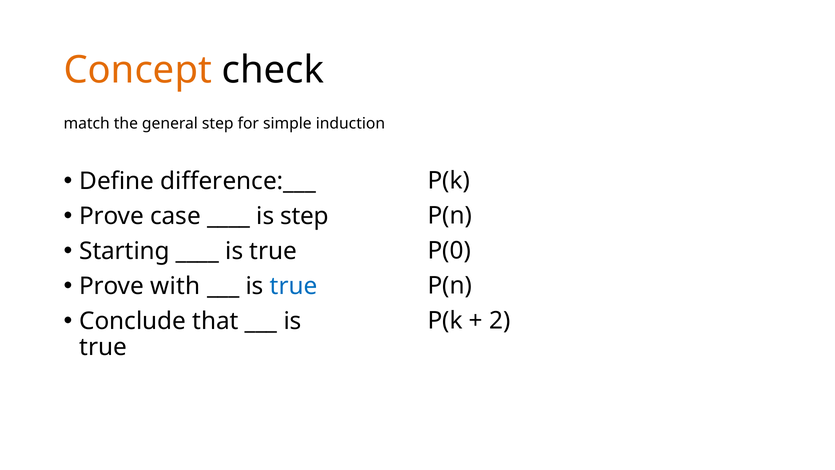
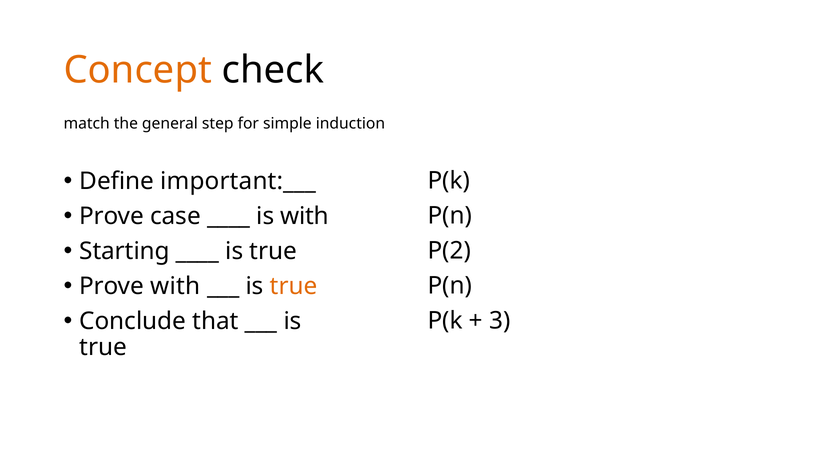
difference:___: difference:___ -> important:___
is step: step -> with
P(0: P(0 -> P(2
true at (294, 286) colour: blue -> orange
2: 2 -> 3
